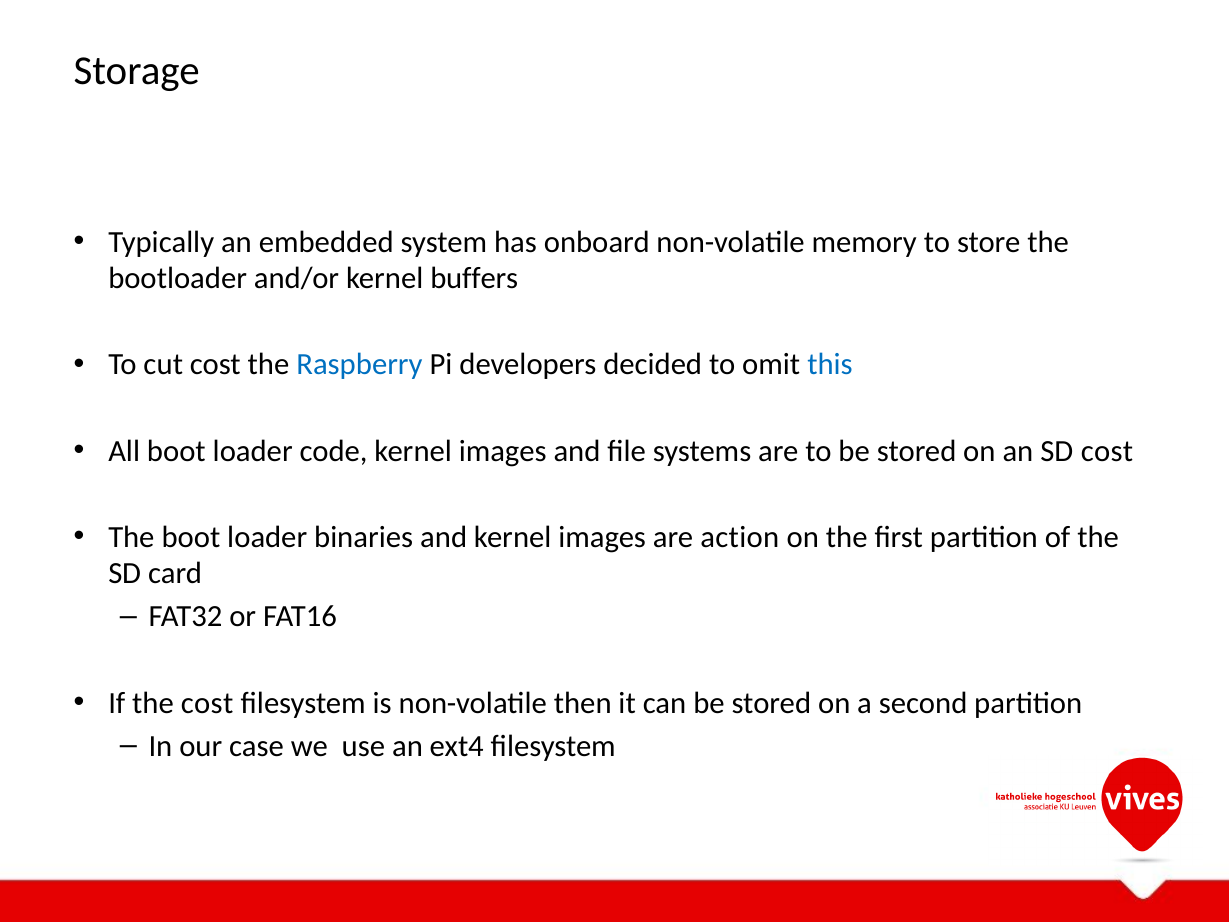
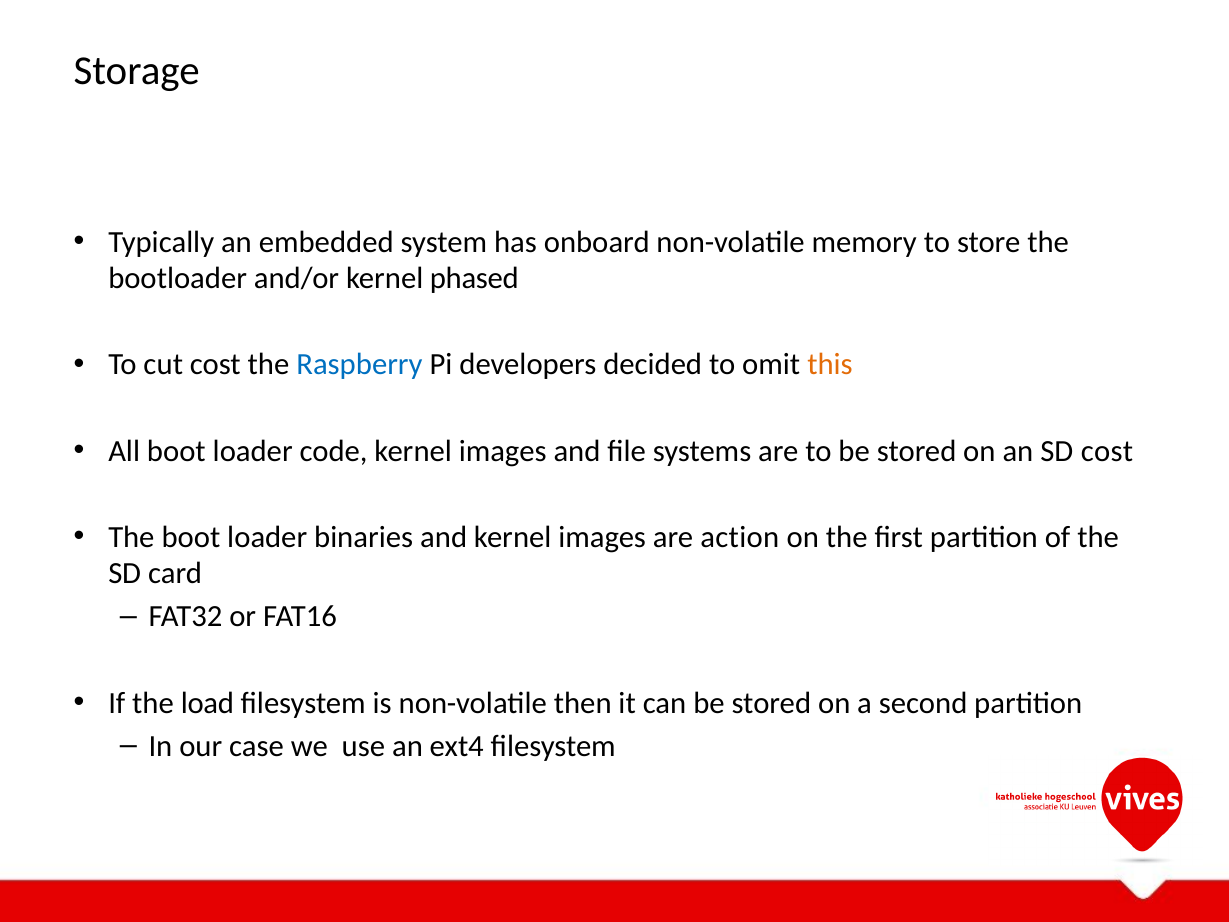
buffers: buffers -> phased
this colour: blue -> orange
the cost: cost -> load
